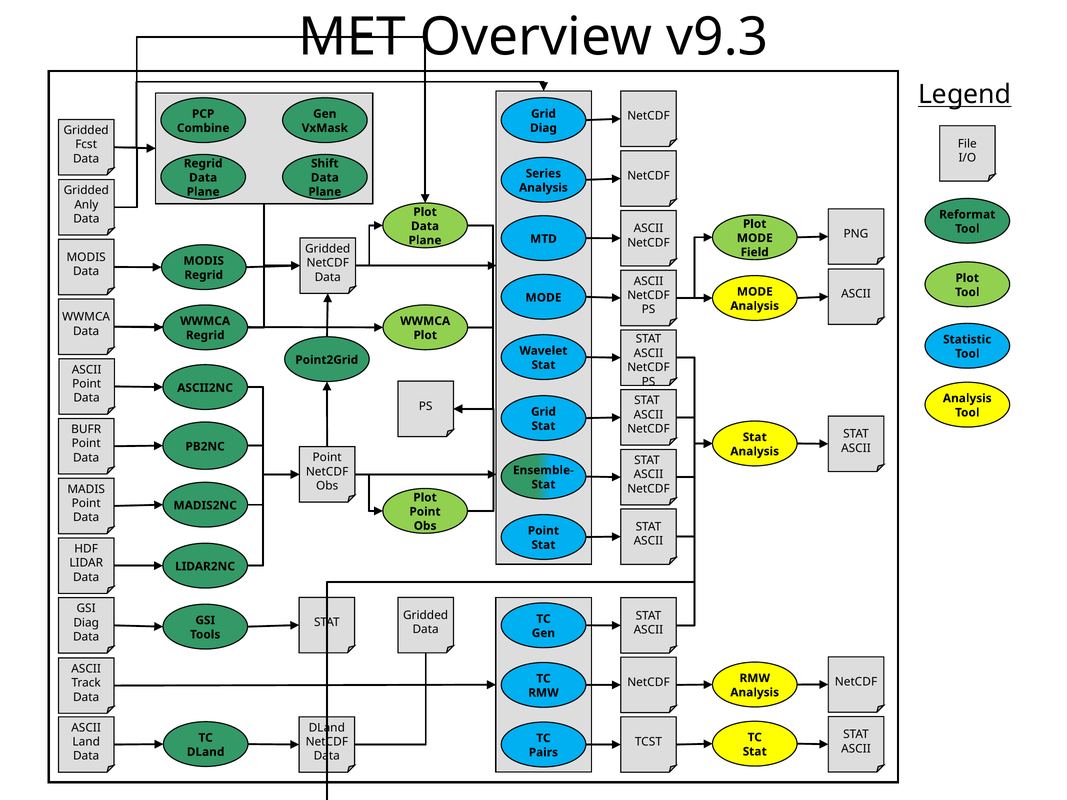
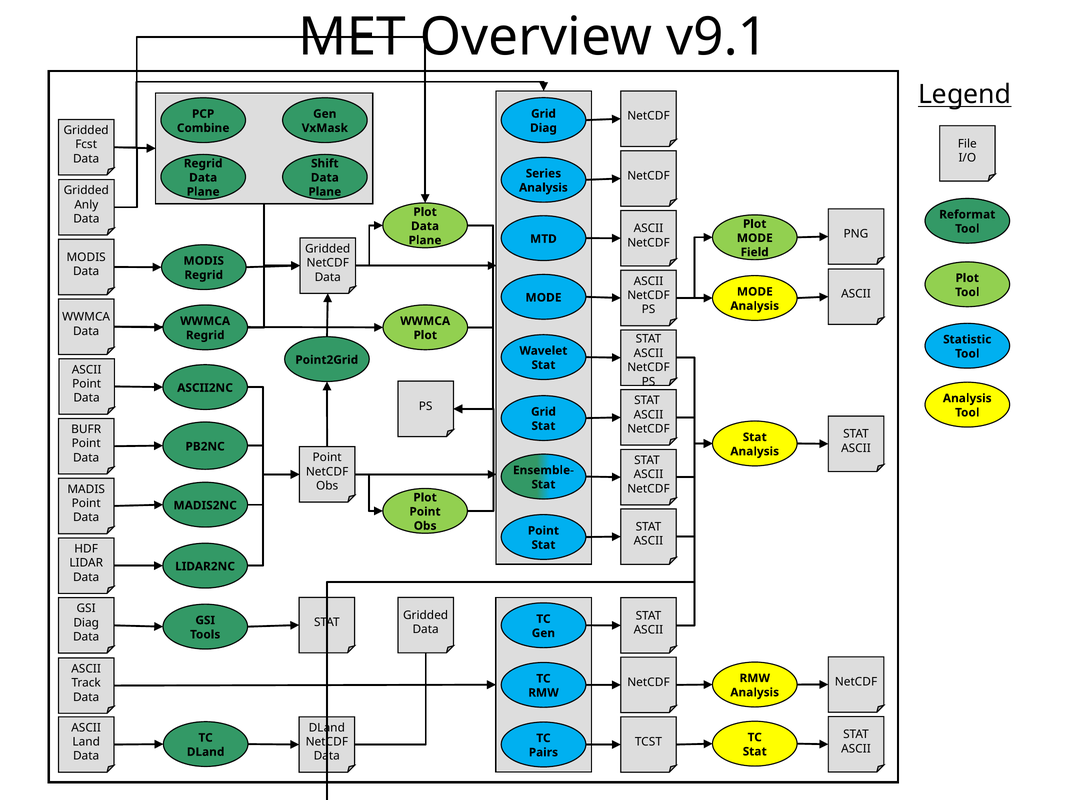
v9.3: v9.3 -> v9.1
